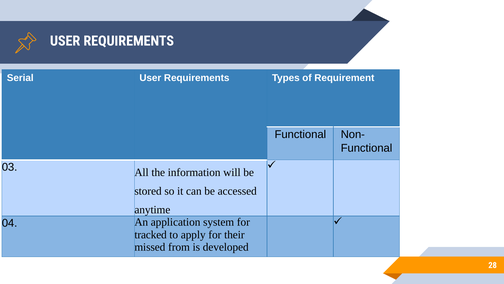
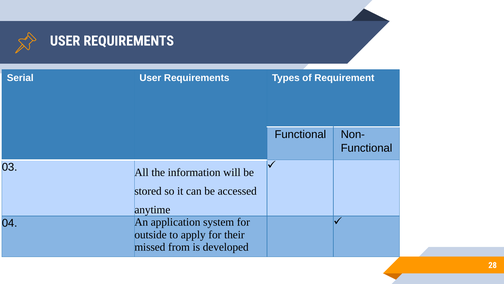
tracked: tracked -> outside
